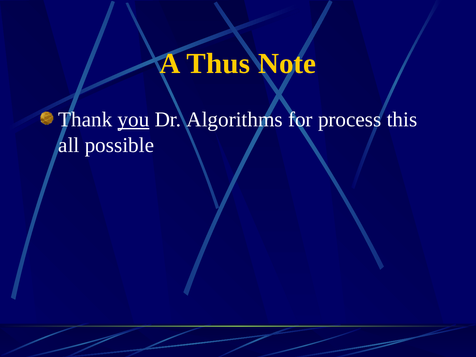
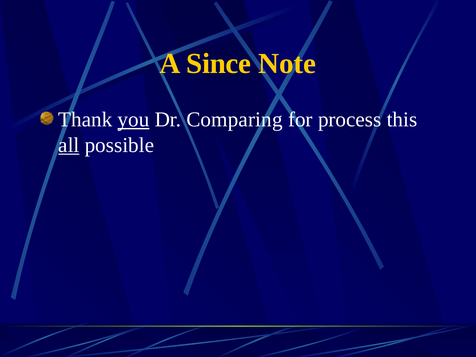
Thus: Thus -> Since
Algorithms: Algorithms -> Comparing
all underline: none -> present
